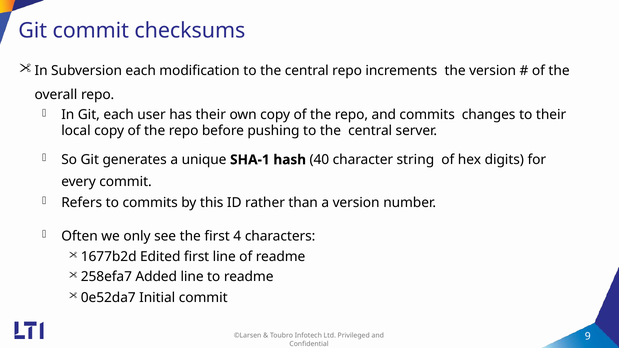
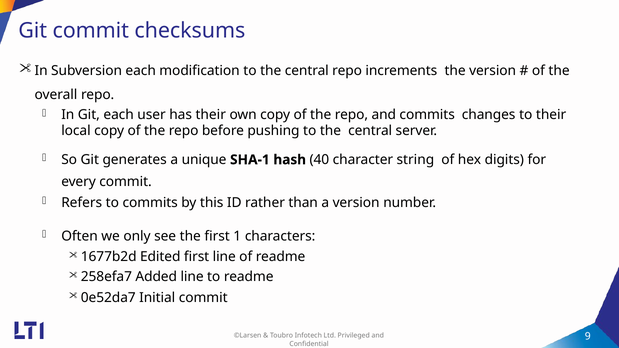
4: 4 -> 1
